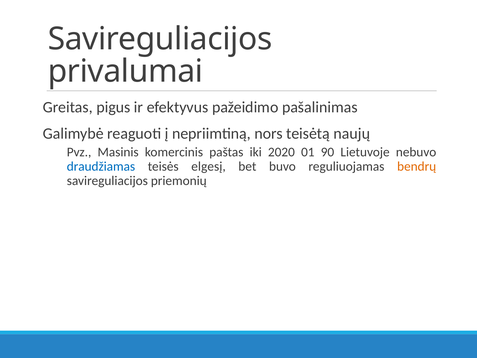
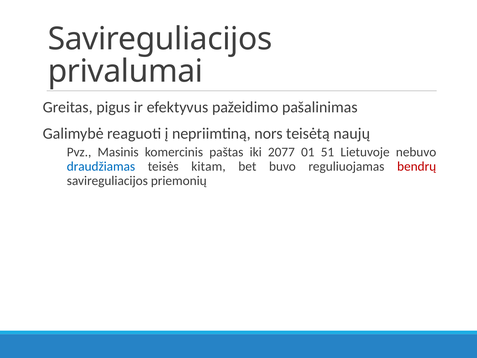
2020: 2020 -> 2077
90: 90 -> 51
elgesį: elgesį -> kitam
bendrų colour: orange -> red
